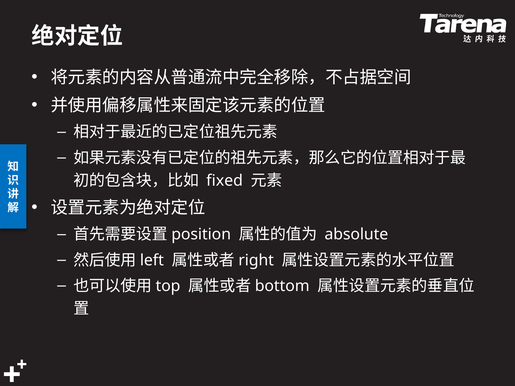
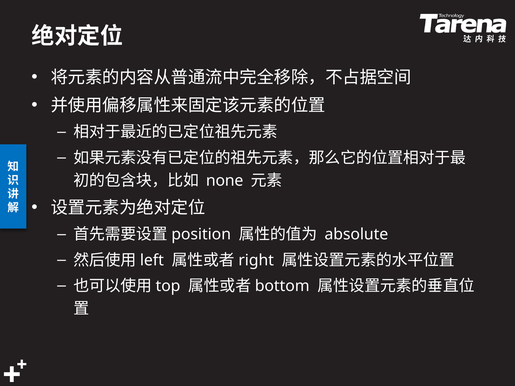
fixed: fixed -> none
